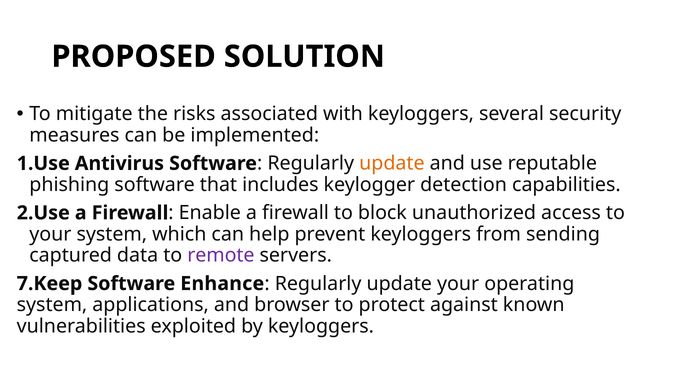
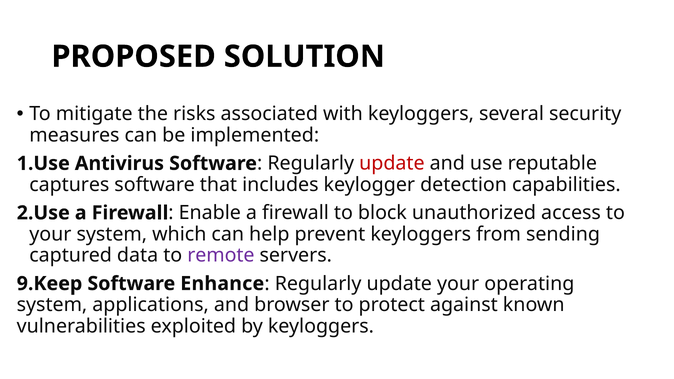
update at (392, 163) colour: orange -> red
phishing: phishing -> captures
7.Keep: 7.Keep -> 9.Keep
